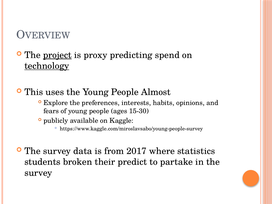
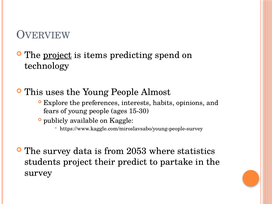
proxy: proxy -> items
technology underline: present -> none
2017: 2017 -> 2053
students broken: broken -> project
